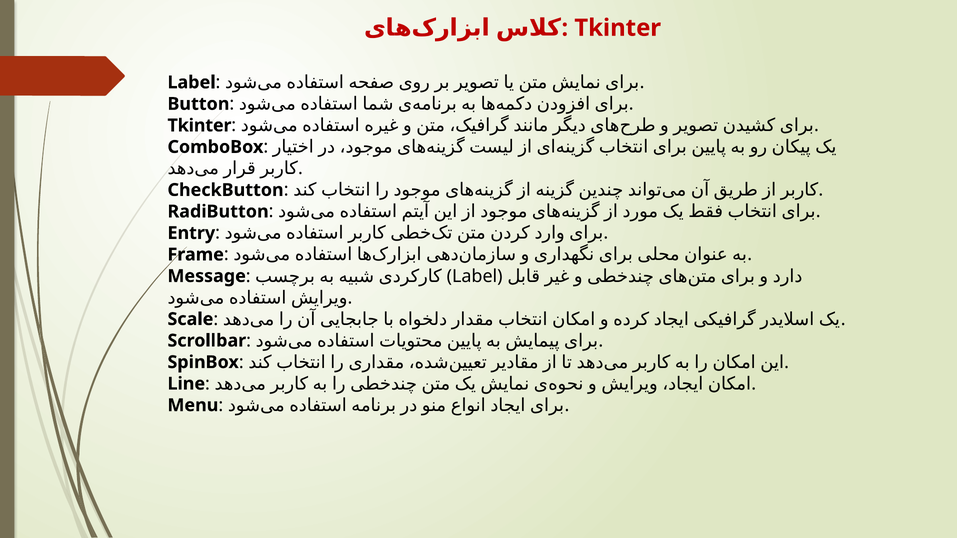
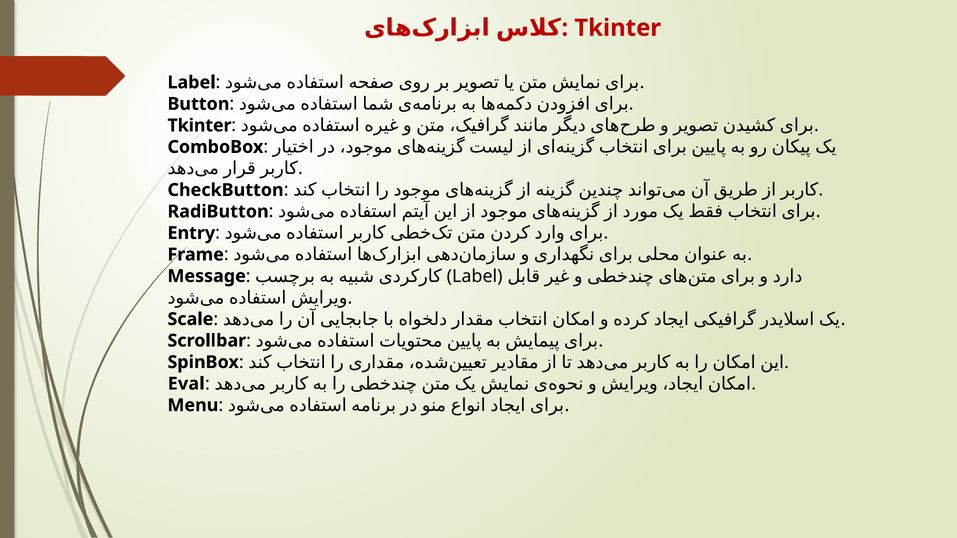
Line: Line -> Eval
